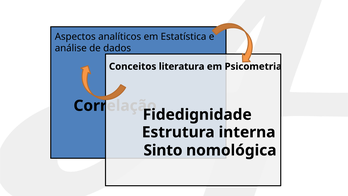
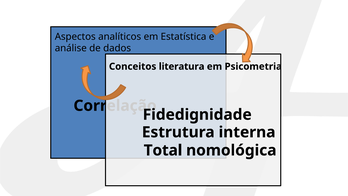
Sinto: Sinto -> Total
